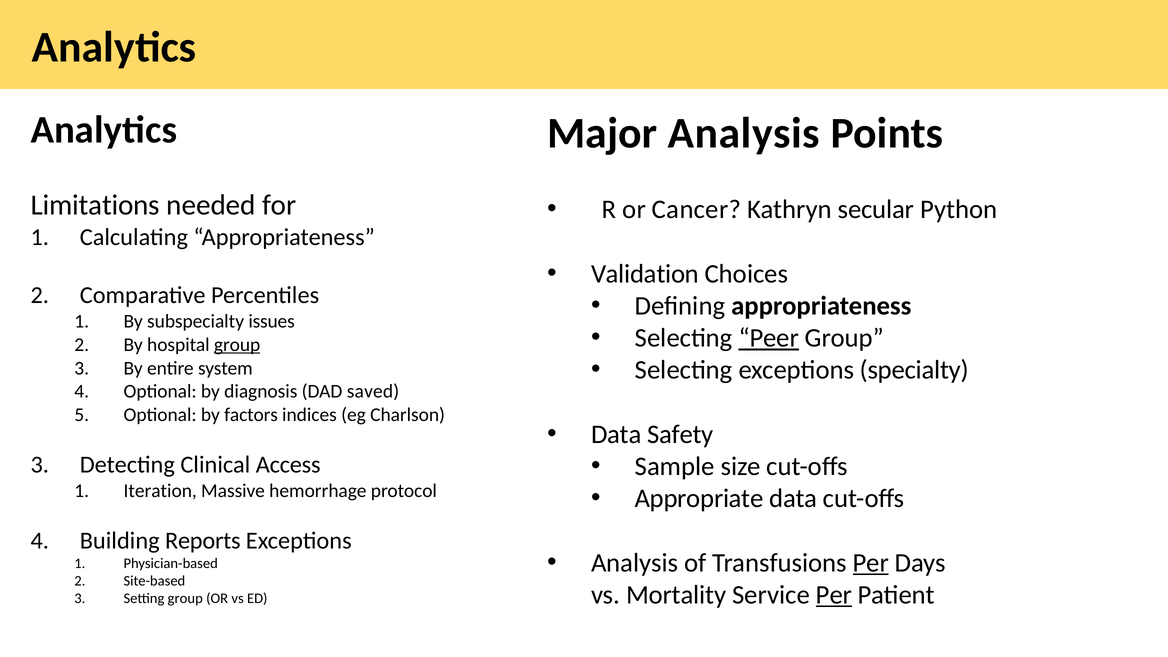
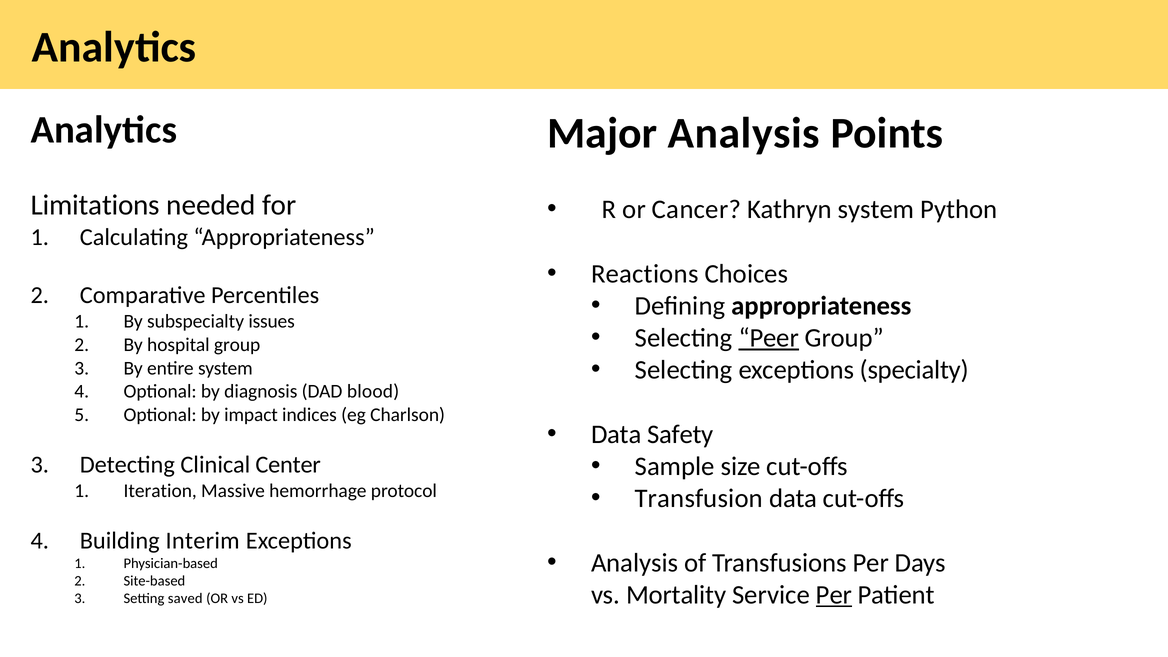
Kathryn secular: secular -> system
Validation: Validation -> Reactions
group at (237, 345) underline: present -> none
saved: saved -> blood
factors: factors -> impact
Access: Access -> Center
Appropriate: Appropriate -> Transfusion
Reports: Reports -> Interim
Per at (871, 563) underline: present -> none
Setting group: group -> saved
